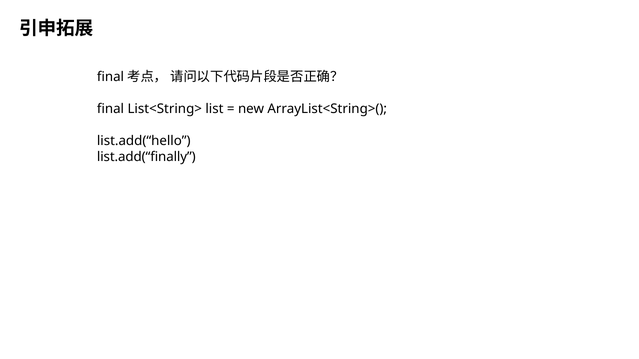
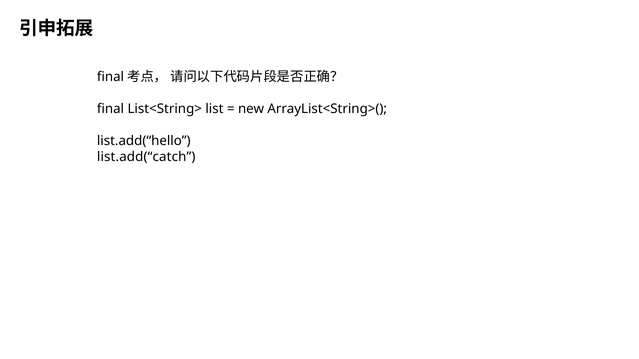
list.add(“finally: list.add(“finally -> list.add(“catch
